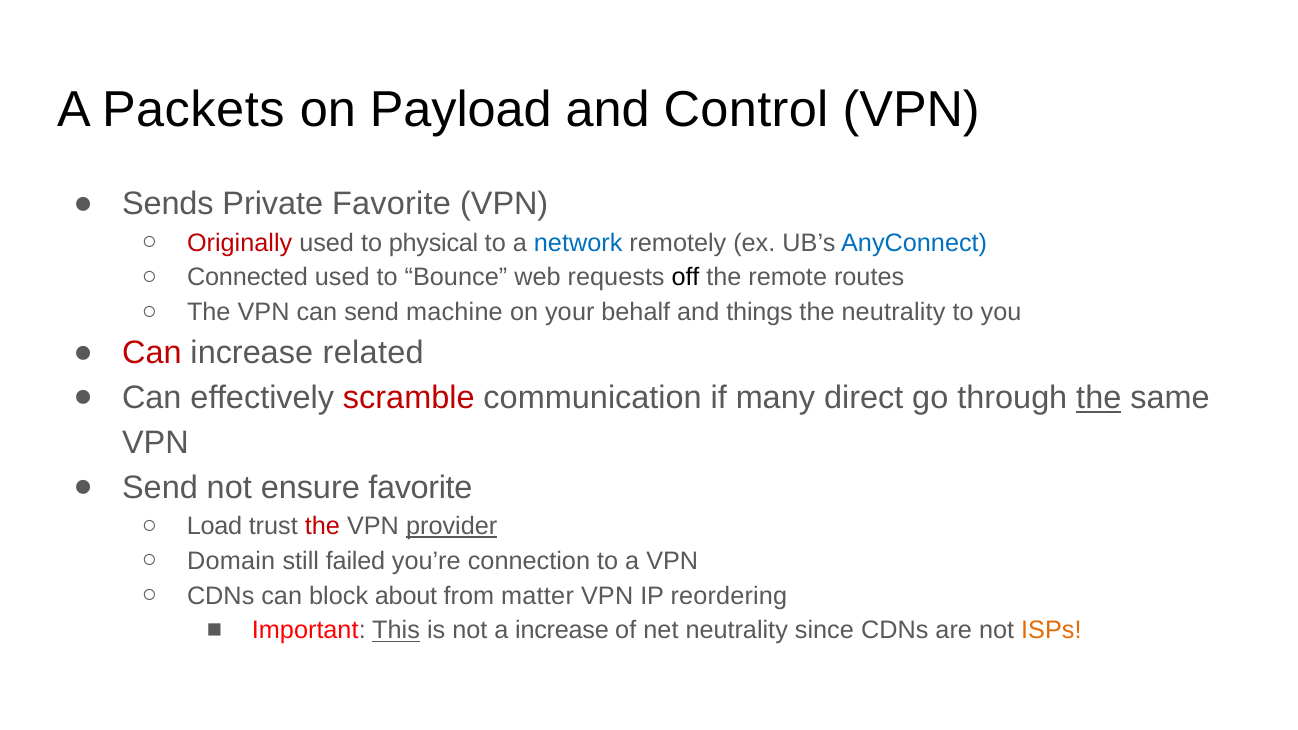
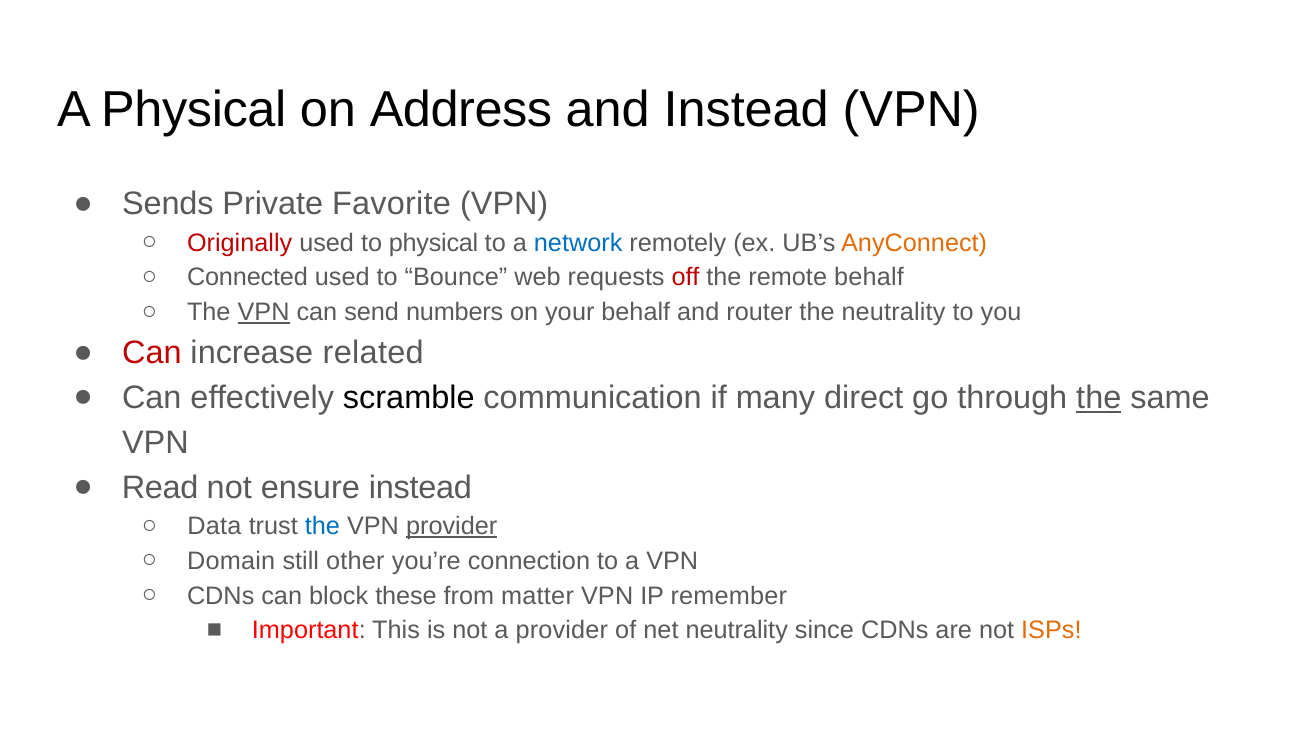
A Packets: Packets -> Physical
Payload: Payload -> Address
and Control: Control -> Instead
AnyConnect colour: blue -> orange
off colour: black -> red
remote routes: routes -> behalf
VPN at (264, 312) underline: none -> present
machine: machine -> numbers
things: things -> router
scramble colour: red -> black
Send at (160, 488): Send -> Read
ensure favorite: favorite -> instead
Load: Load -> Data
the at (322, 526) colour: red -> blue
failed: failed -> other
about: about -> these
reordering: reordering -> remember
This underline: present -> none
a increase: increase -> provider
